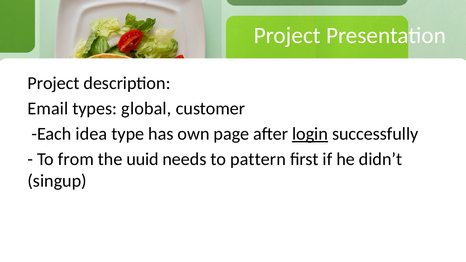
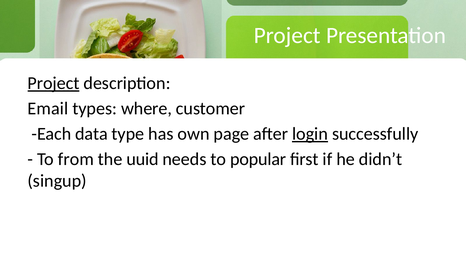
Project at (53, 83) underline: none -> present
global: global -> where
idea: idea -> data
pattern: pattern -> popular
